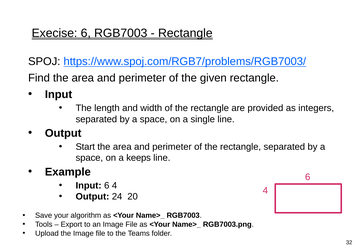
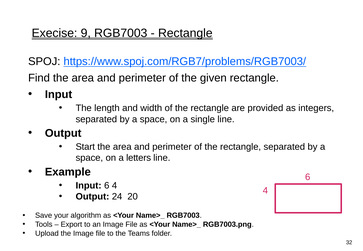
Execise 6: 6 -> 9
keeps: keeps -> letters
